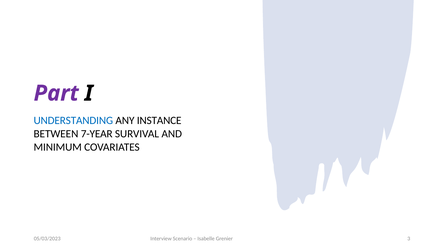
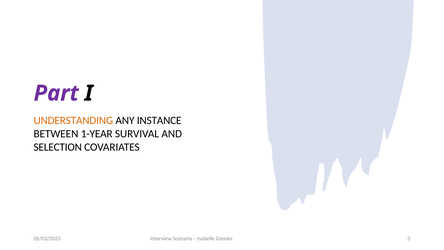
UNDERSTANDING colour: blue -> orange
7-YEAR: 7-YEAR -> 1-YEAR
MINIMUM: MINIMUM -> SELECTION
